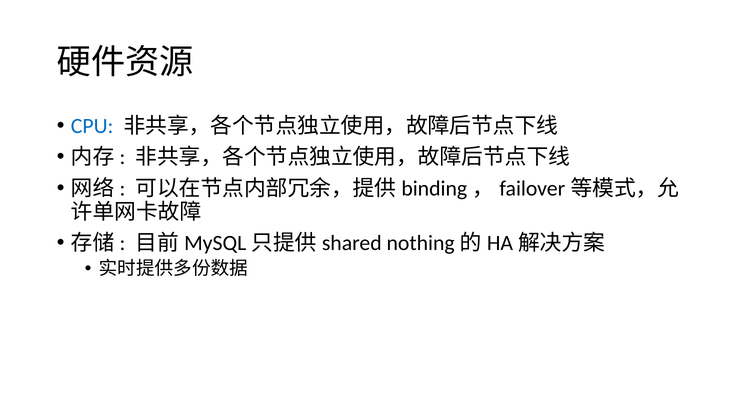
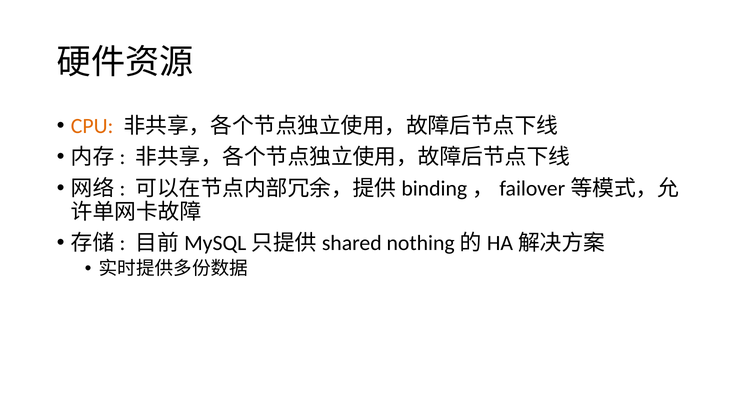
CPU colour: blue -> orange
